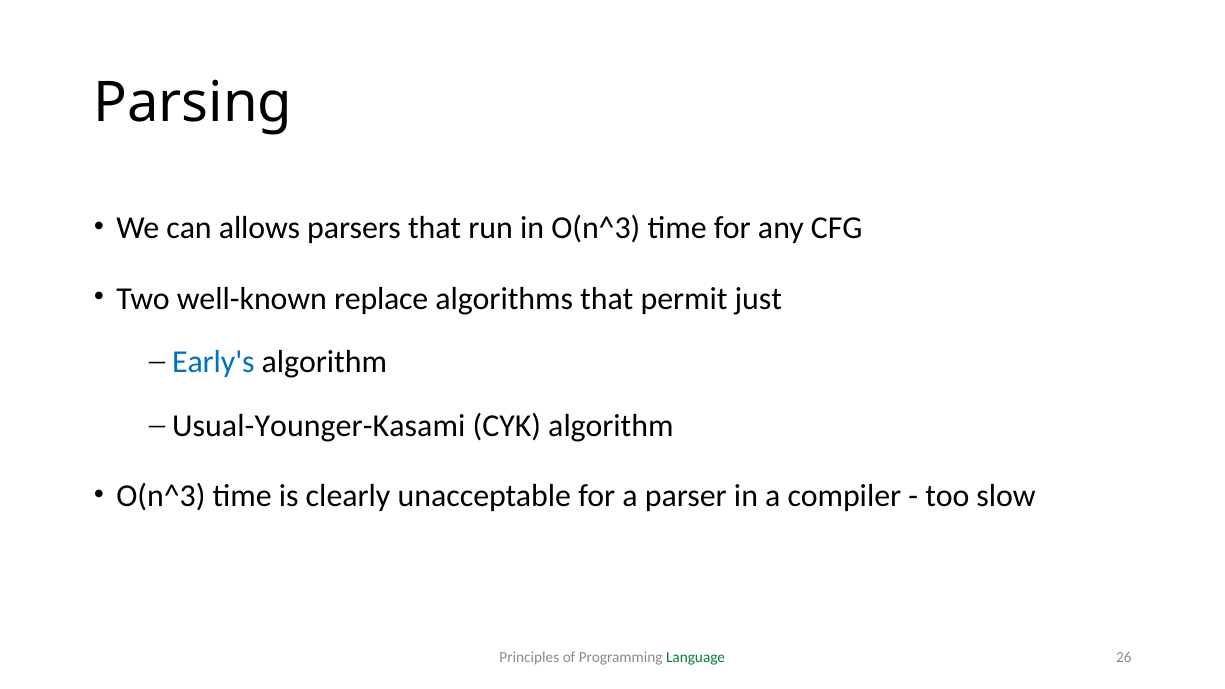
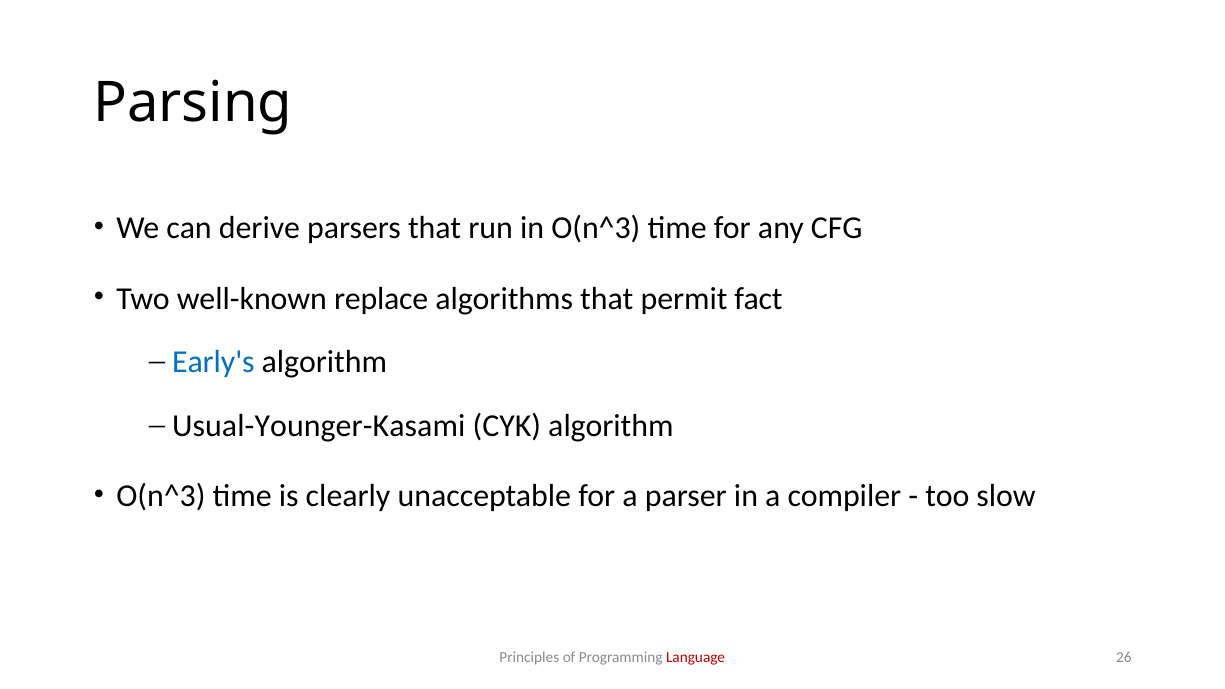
allows: allows -> derive
just: just -> fact
Language colour: green -> red
